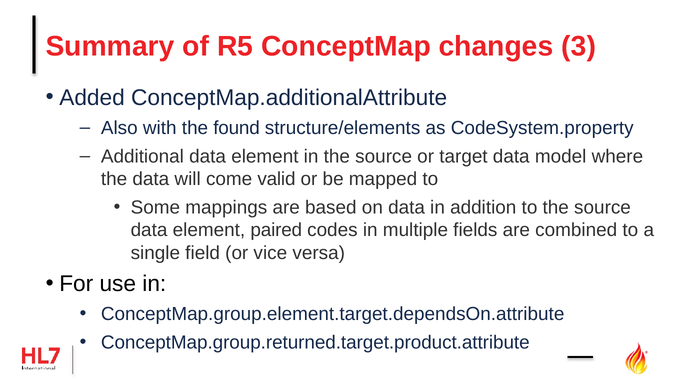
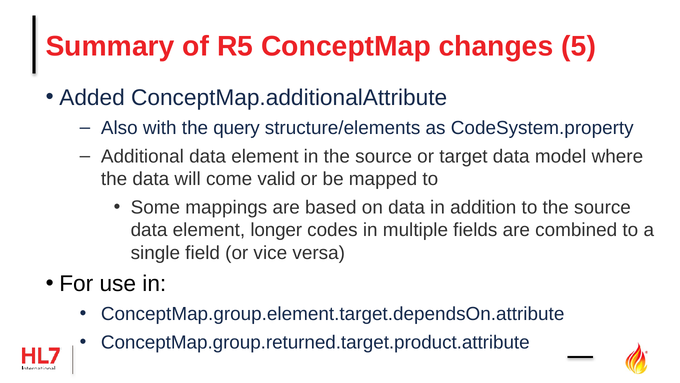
3: 3 -> 5
found: found -> query
paired: paired -> longer
